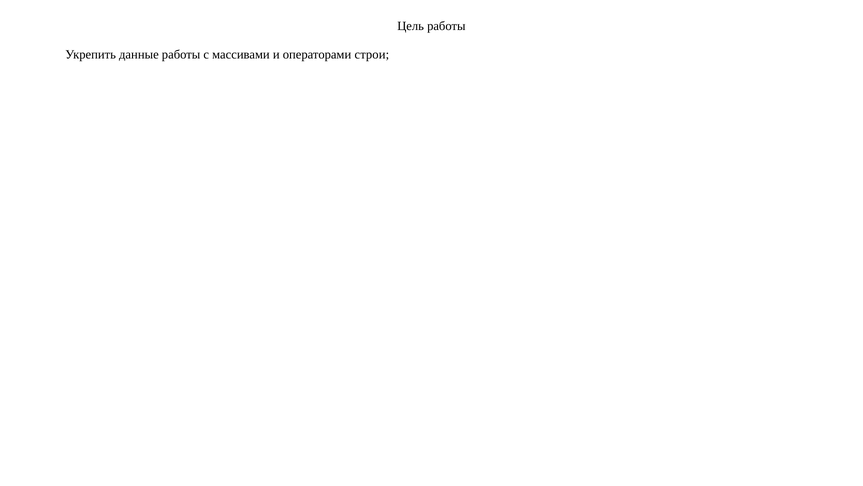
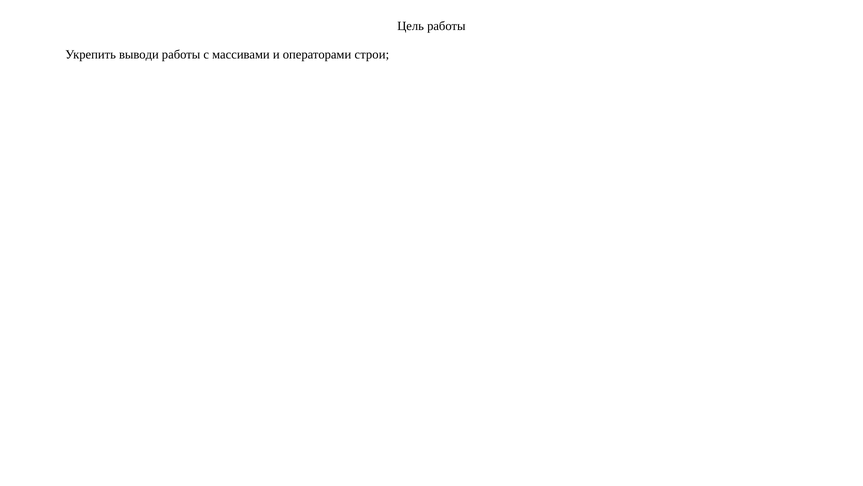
данные: данные -> выводи
